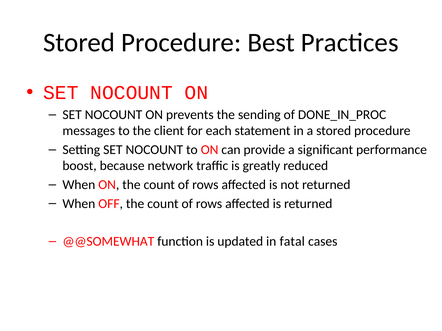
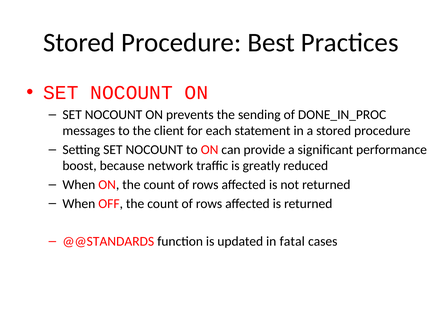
@@SOMEWHAT: @@SOMEWHAT -> @@STANDARDS
